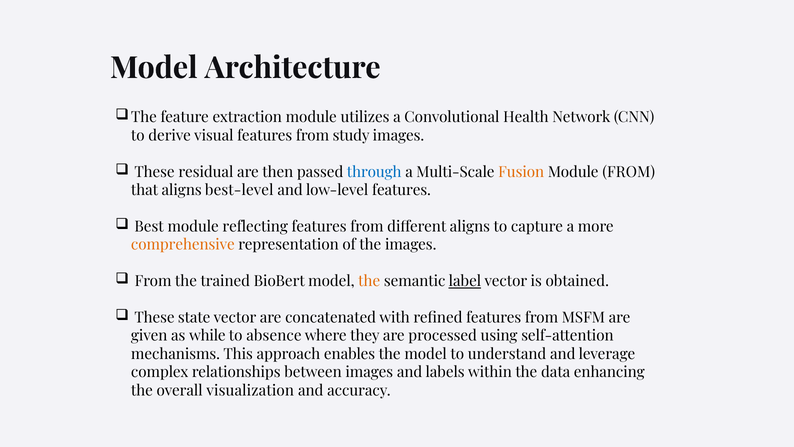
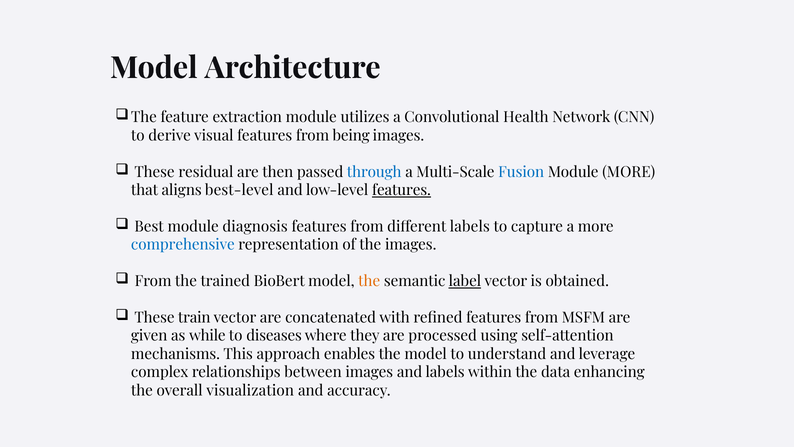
study: study -> being
Fusion colour: orange -> blue
Module FROM: FROM -> MORE
features at (401, 190) underline: none -> present
reflecting: reflecting -> diagnosis
different aligns: aligns -> labels
comprehensive colour: orange -> blue
state: state -> train
absence: absence -> diseases
